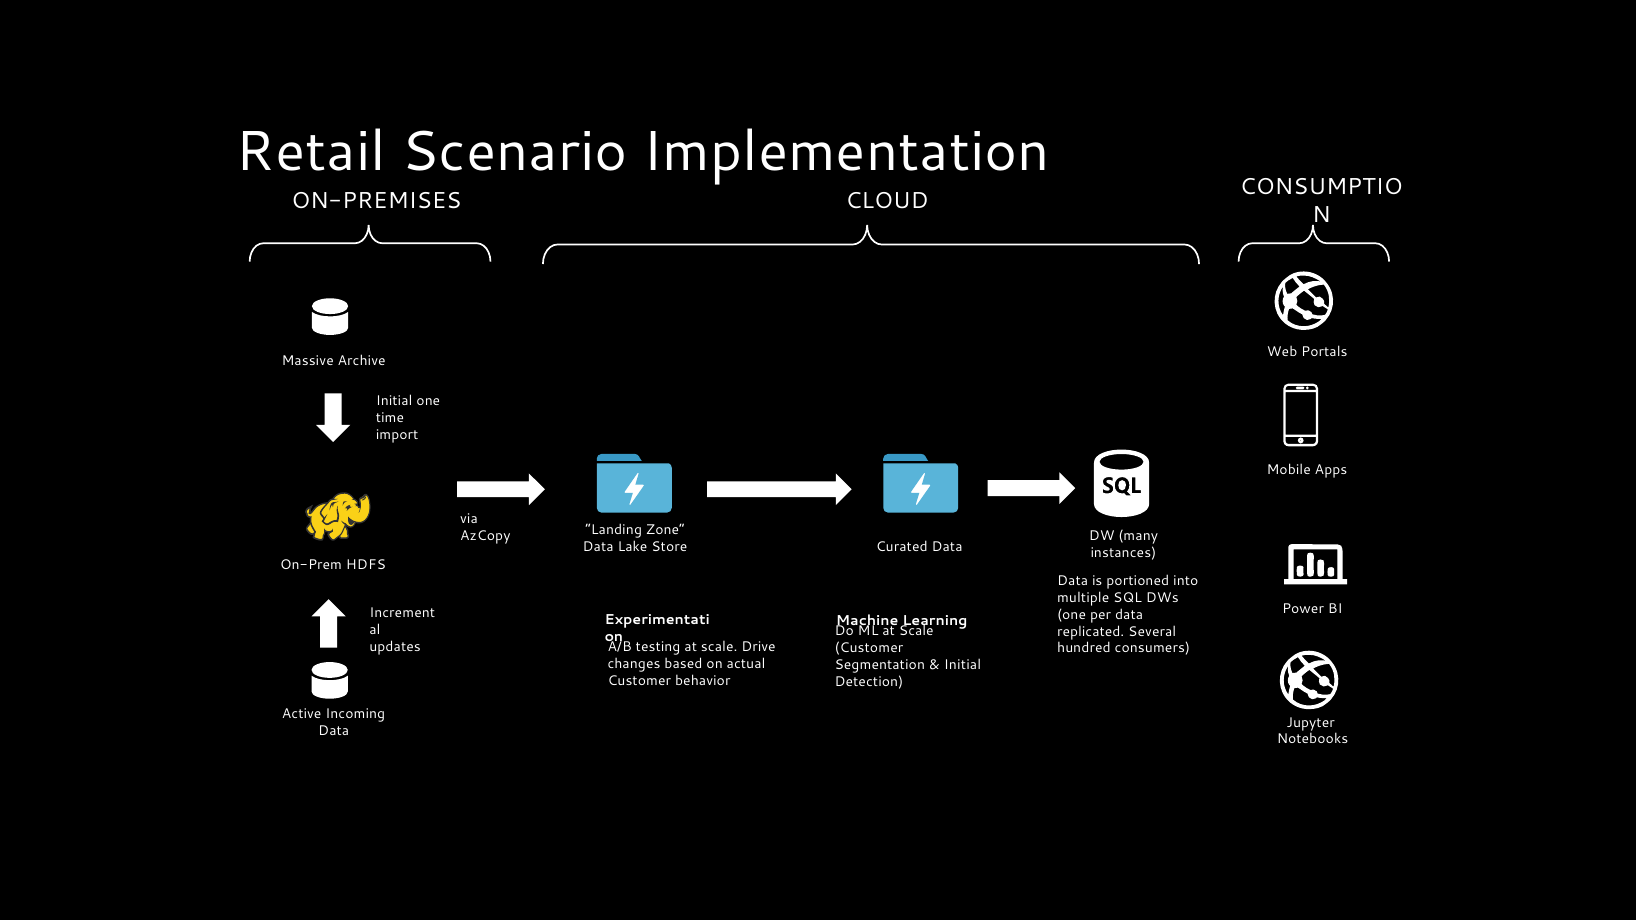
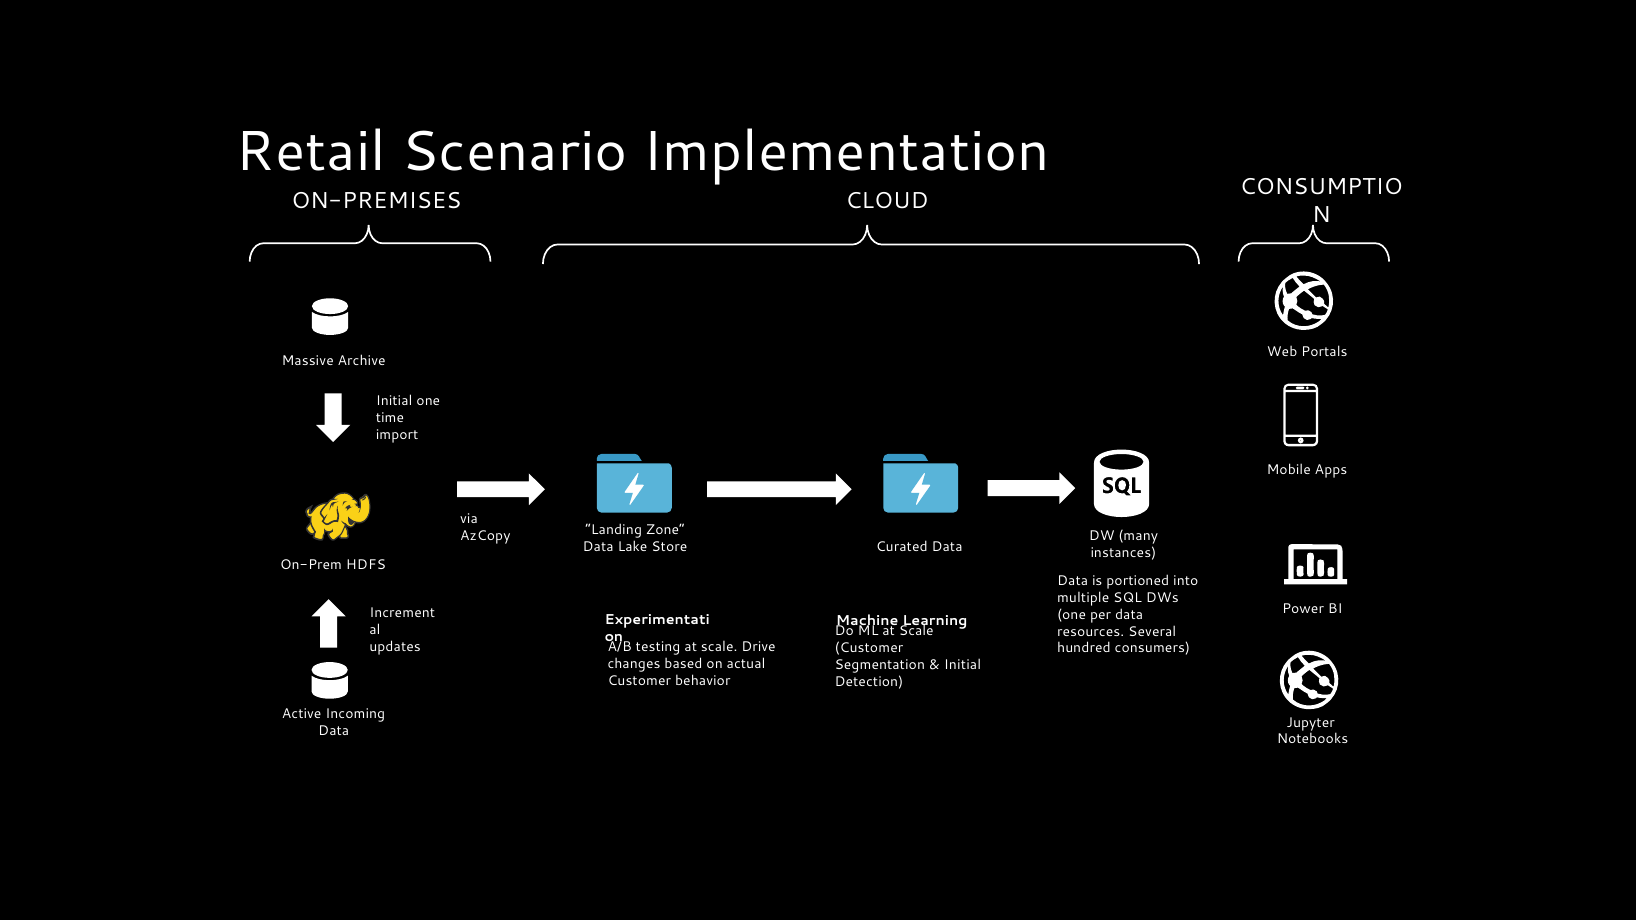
replicated: replicated -> resources
